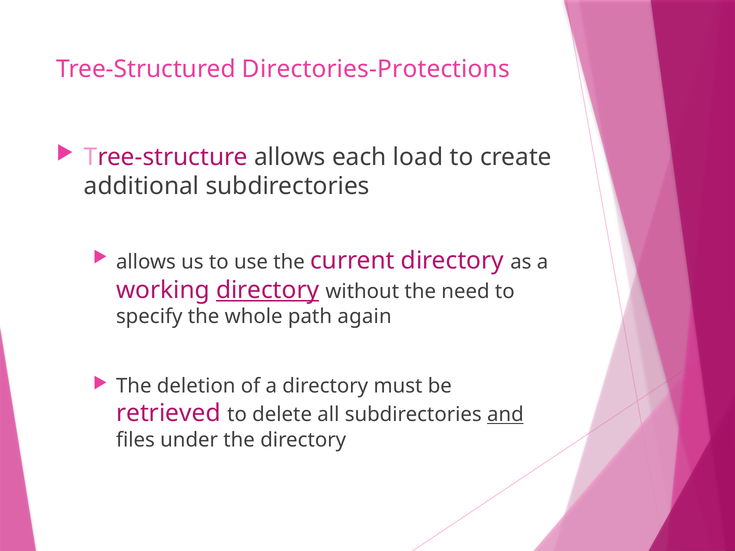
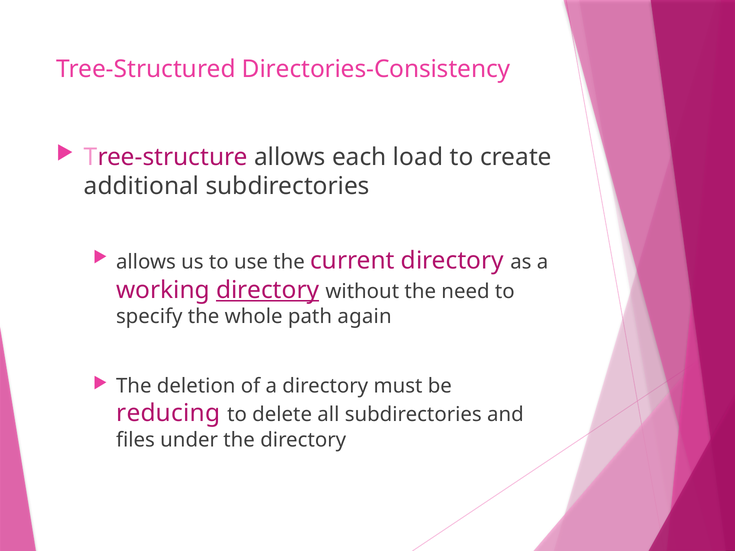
Directories-Protections: Directories-Protections -> Directories-Consistency
retrieved: retrieved -> reducing
and underline: present -> none
